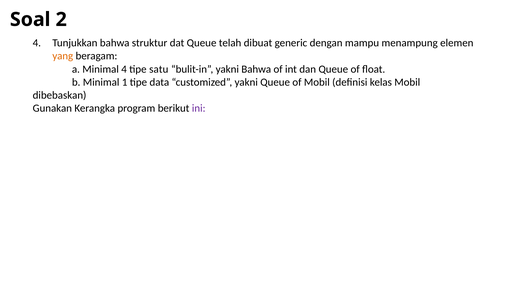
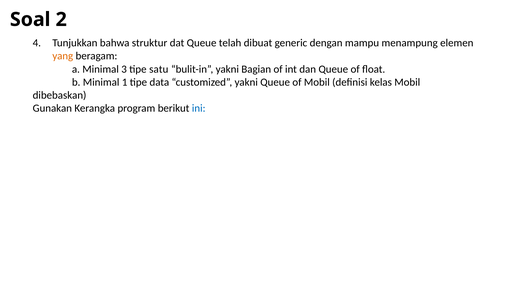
Minimal 4: 4 -> 3
yakni Bahwa: Bahwa -> Bagian
ini colour: purple -> blue
